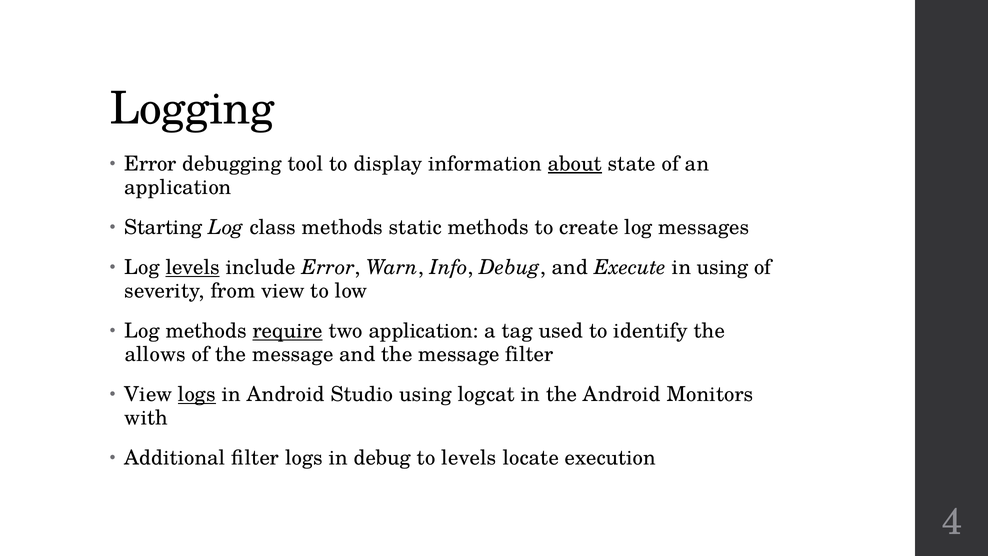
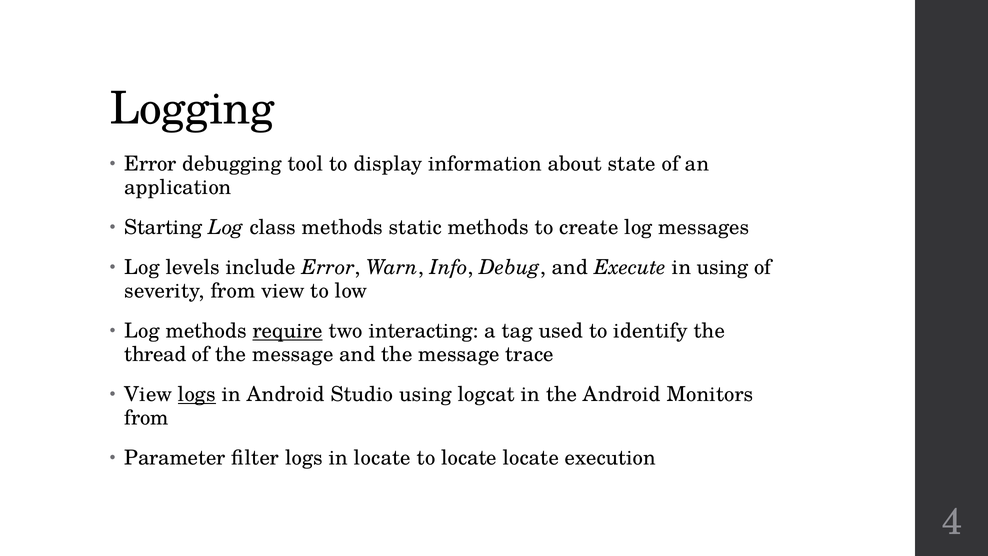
about underline: present -> none
levels at (193, 267) underline: present -> none
two application: application -> interacting
allows: allows -> thread
message filter: filter -> trace
with at (146, 418): with -> from
Additional: Additional -> Parameter
in debug: debug -> locate
to levels: levels -> locate
